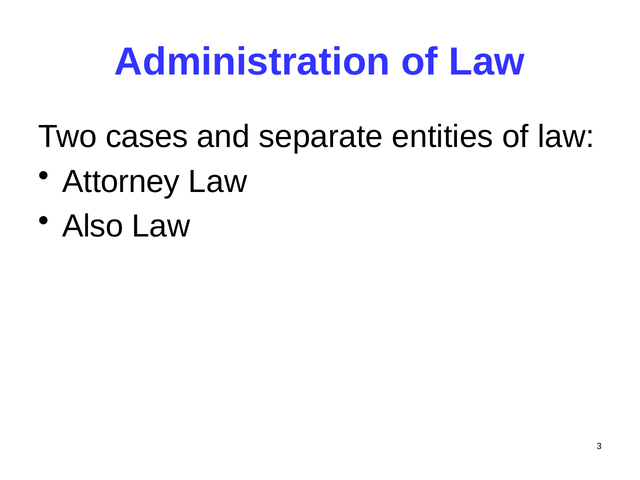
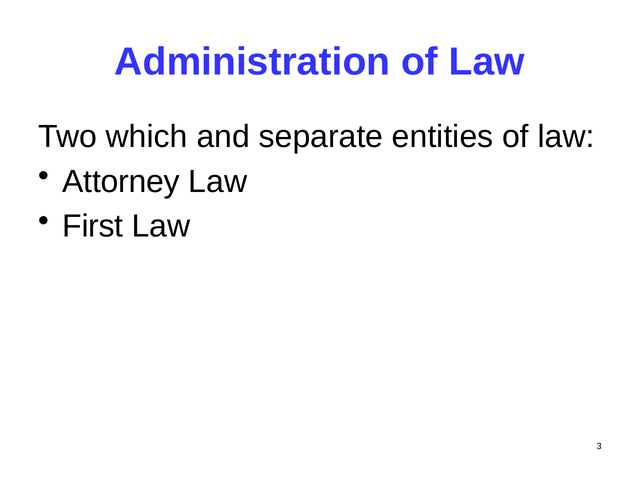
cases: cases -> which
Also: Also -> First
